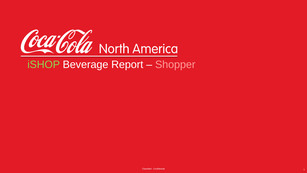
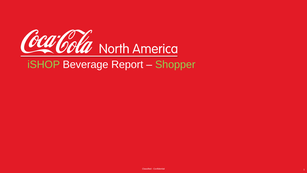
Shopper colour: pink -> light green
